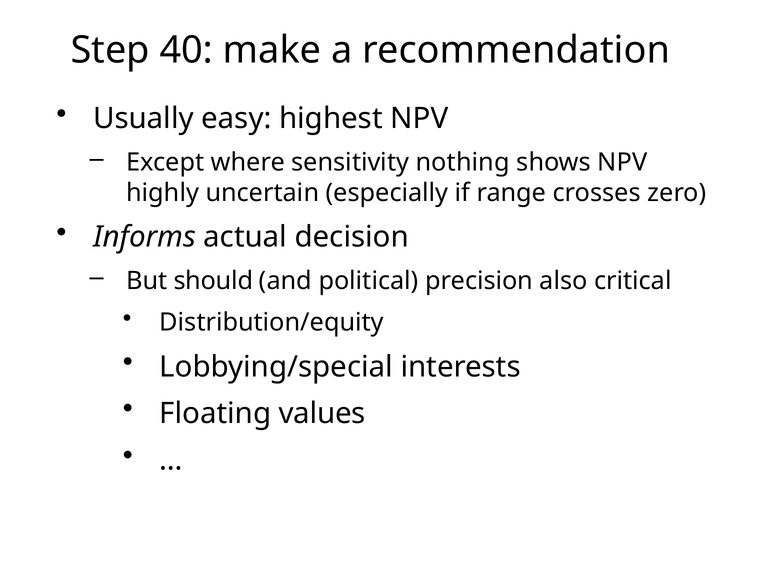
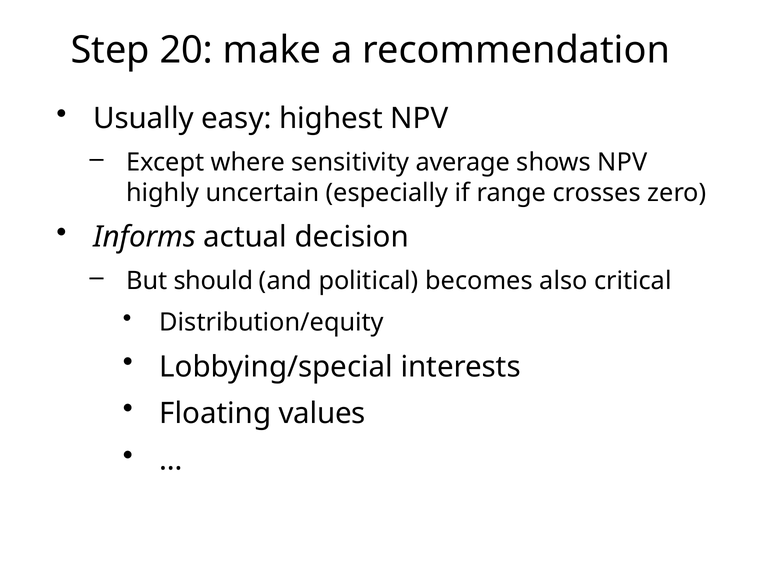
40: 40 -> 20
nothing: nothing -> average
precision: precision -> becomes
